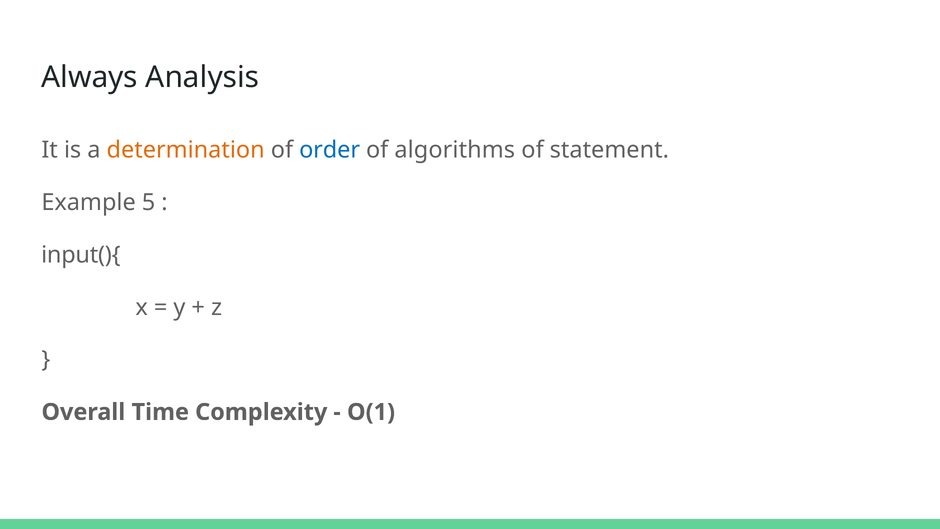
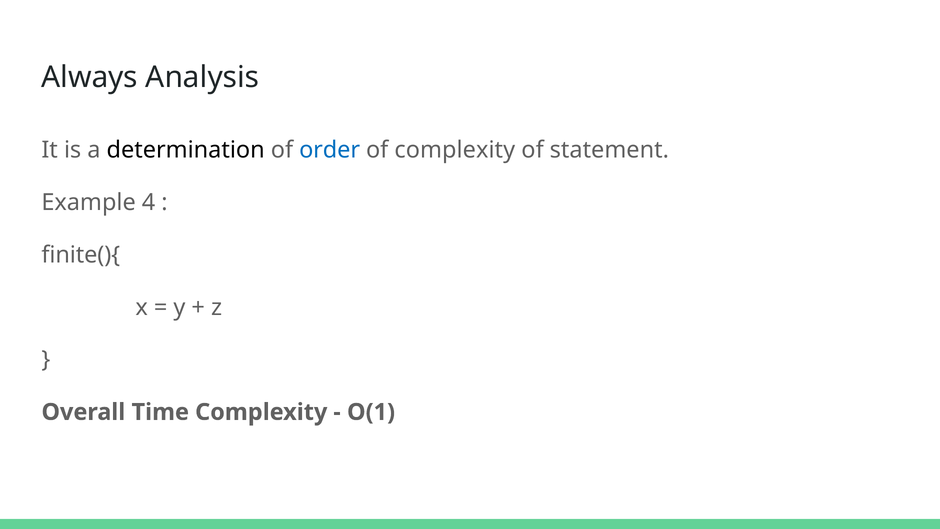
determination colour: orange -> black
of algorithms: algorithms -> complexity
5: 5 -> 4
input(){: input(){ -> finite(){
